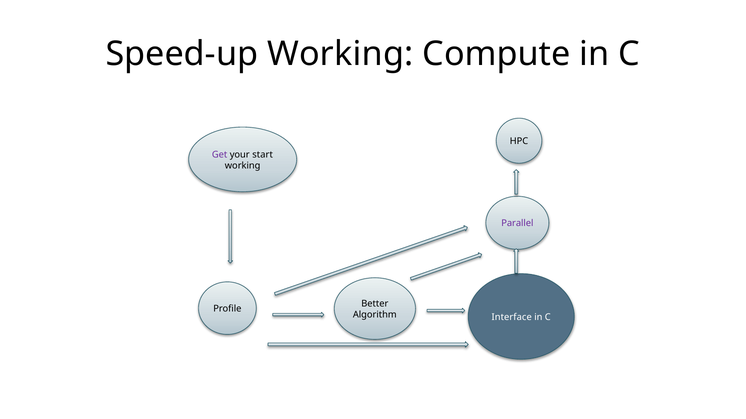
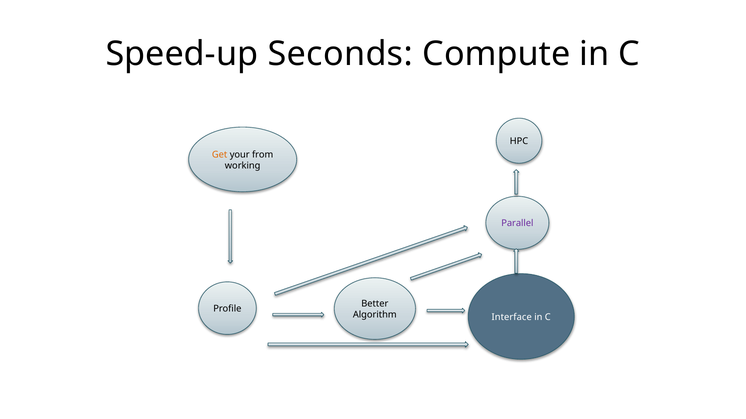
Speed-up Working: Working -> Seconds
Get colour: purple -> orange
start: start -> from
